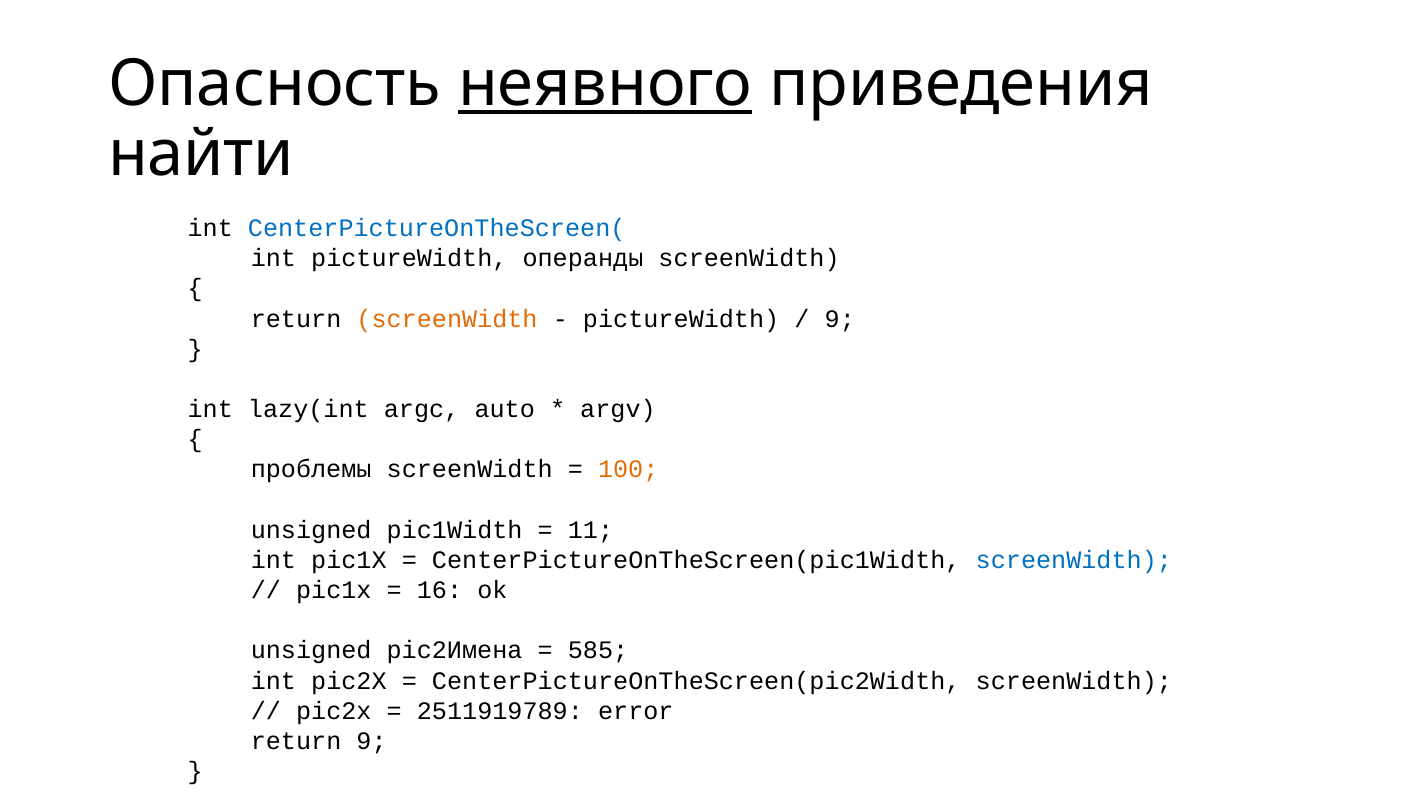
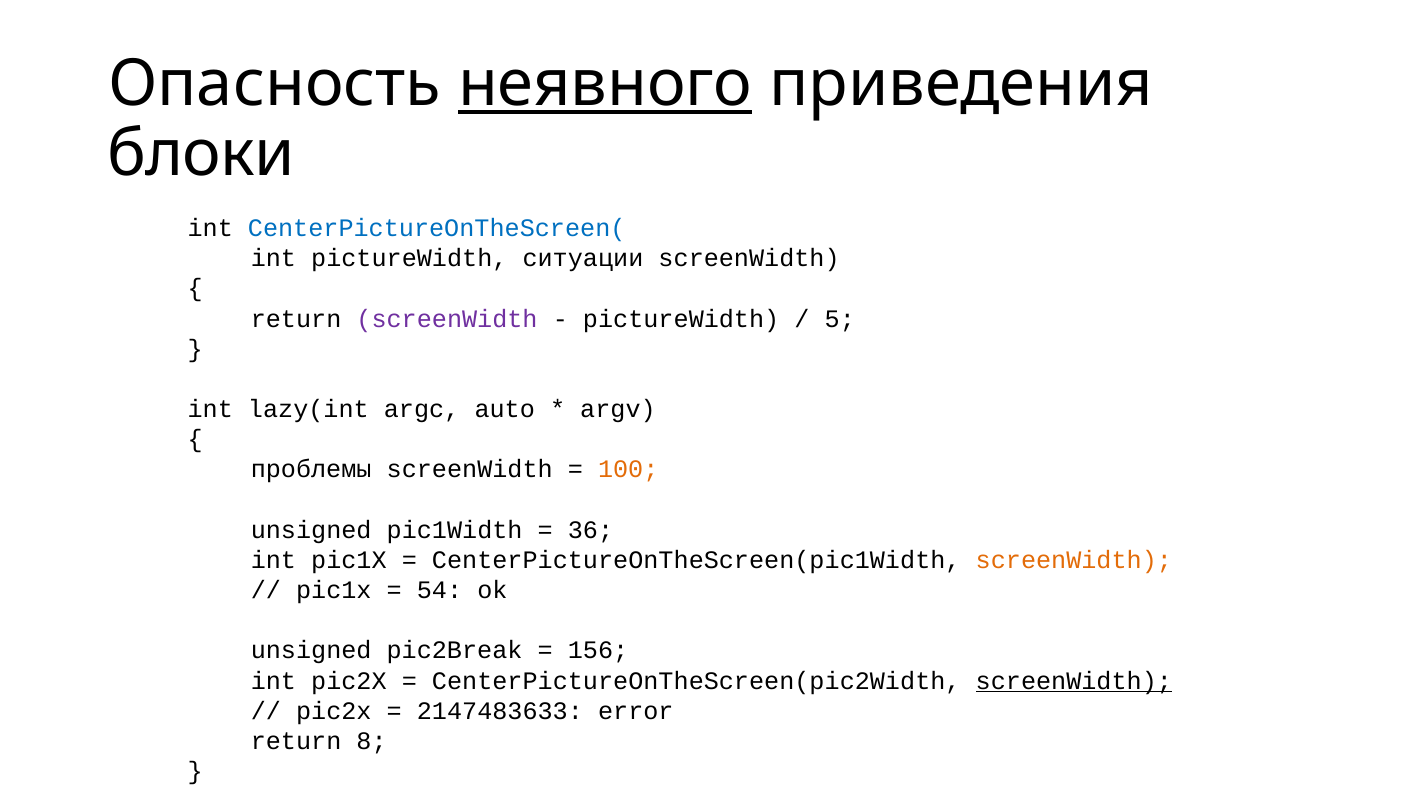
найти: найти -> блоки
операнды: операнды -> ситуации
screenWidth at (447, 319) colour: orange -> purple
9 at (840, 319): 9 -> 5
11: 11 -> 36
screenWidth at (1074, 560) colour: blue -> orange
16: 16 -> 54
pic2Имена: pic2Имена -> pic2Break
585: 585 -> 156
screenWidth at (1074, 680) underline: none -> present
2511919789: 2511919789 -> 2147483633
return 9: 9 -> 8
